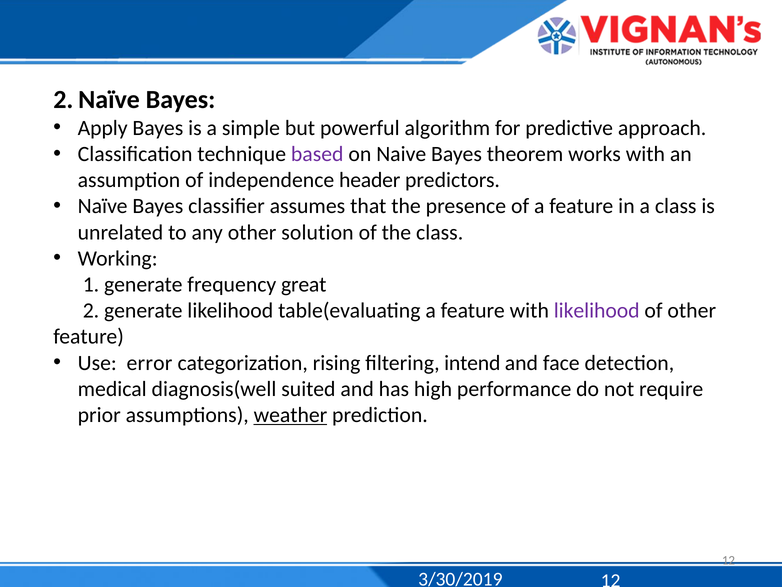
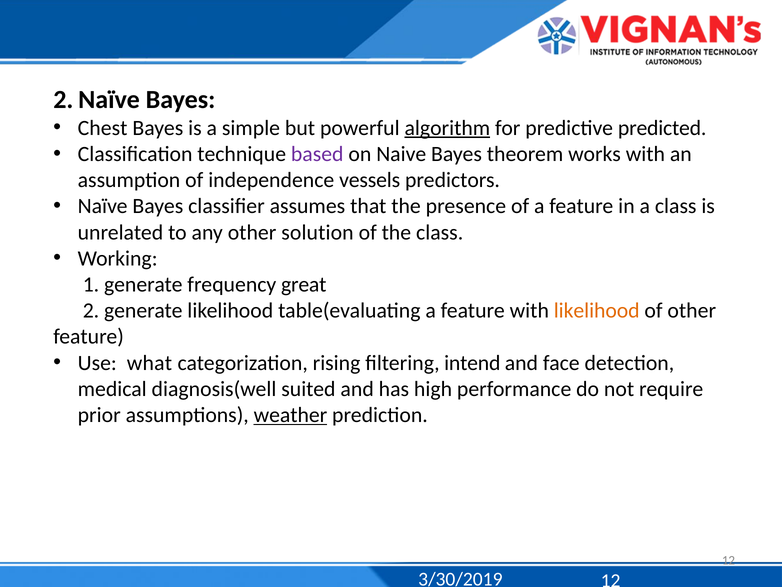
Apply: Apply -> Chest
algorithm underline: none -> present
approach: approach -> predicted
header: header -> vessels
likelihood at (597, 310) colour: purple -> orange
error: error -> what
